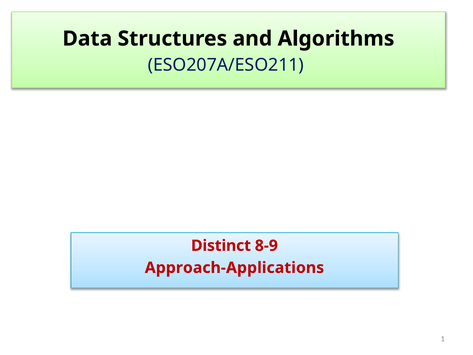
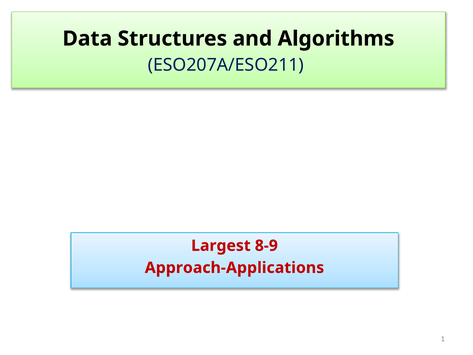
Distinct: Distinct -> Largest
